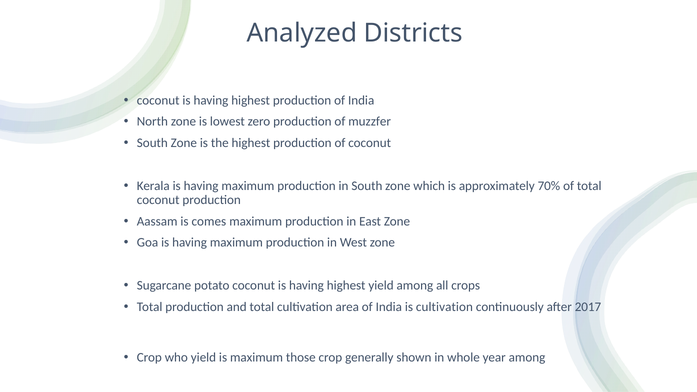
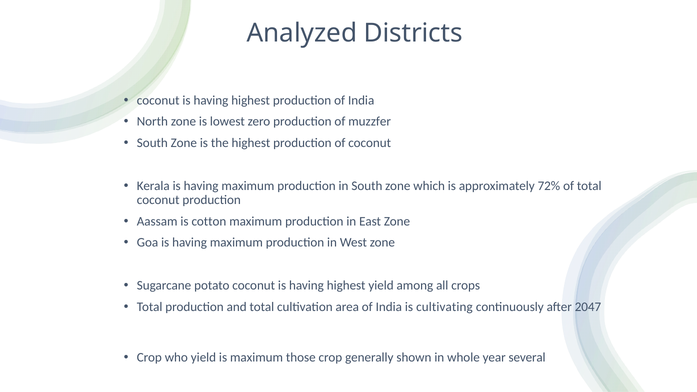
70%: 70% -> 72%
comes: comes -> cotton
is cultivation: cultivation -> cultivating
2017: 2017 -> 2047
year among: among -> several
